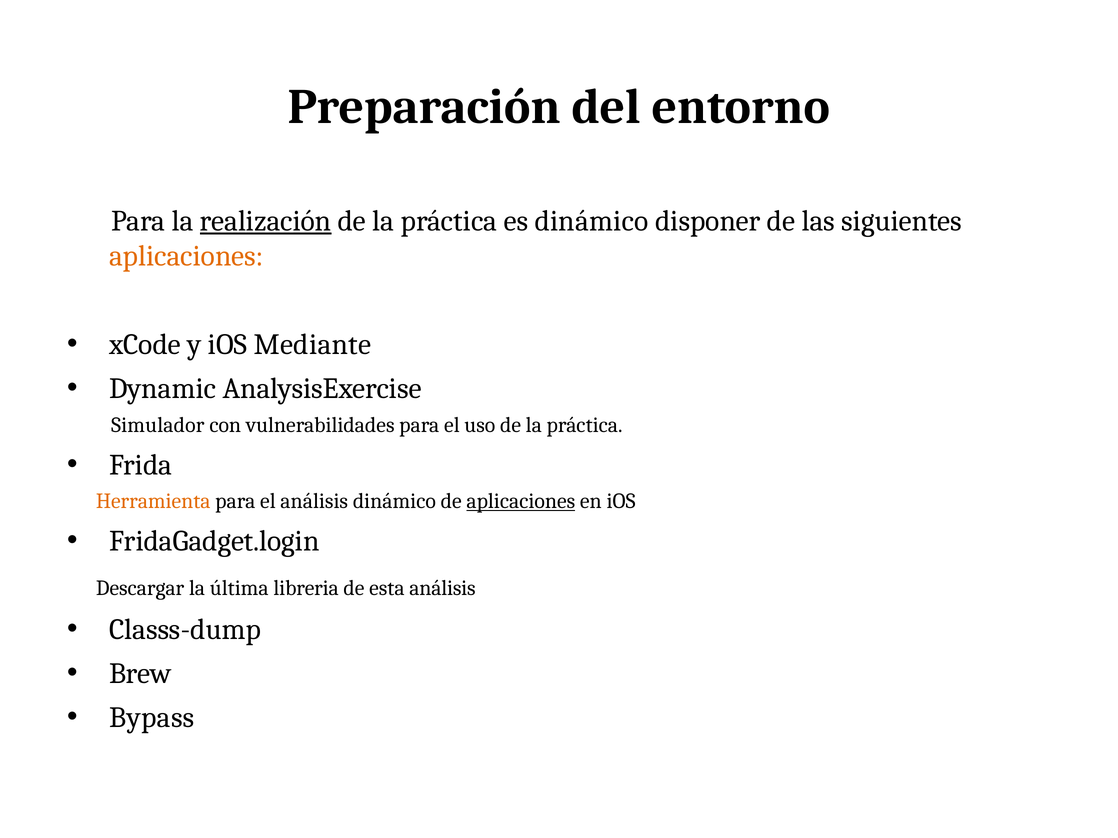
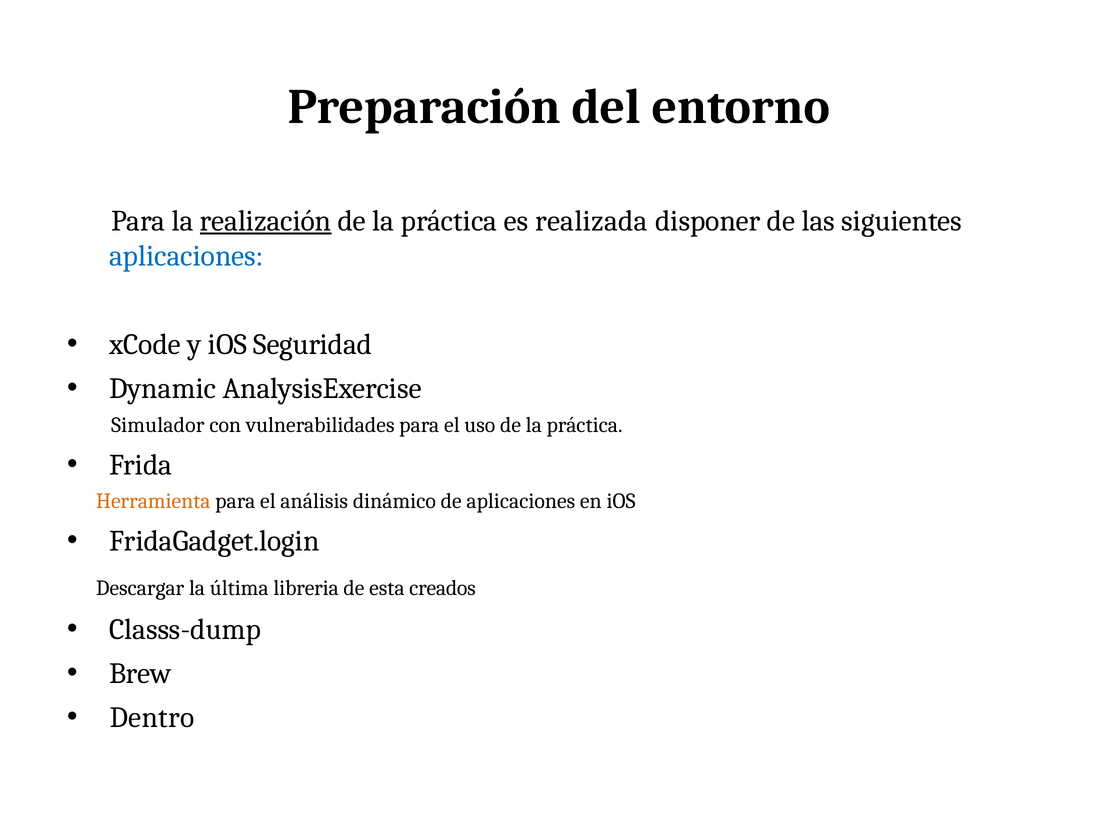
es dinámico: dinámico -> realizada
aplicaciones at (186, 256) colour: orange -> blue
Mediante: Mediante -> Seguridad
aplicaciones at (521, 502) underline: present -> none
esta análisis: análisis -> creados
Bypass: Bypass -> Dentro
